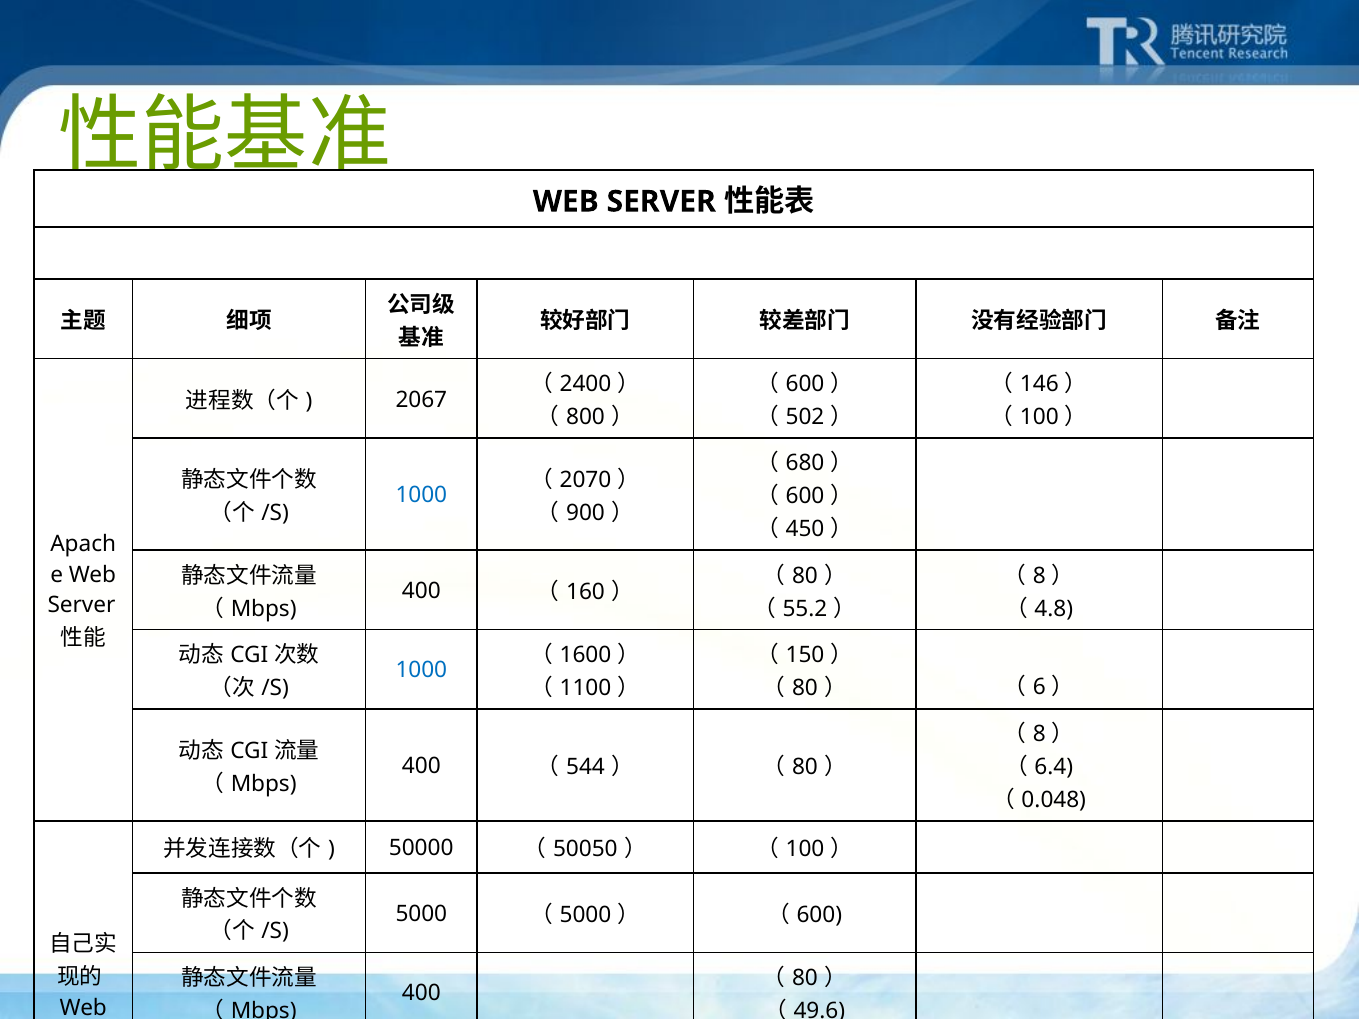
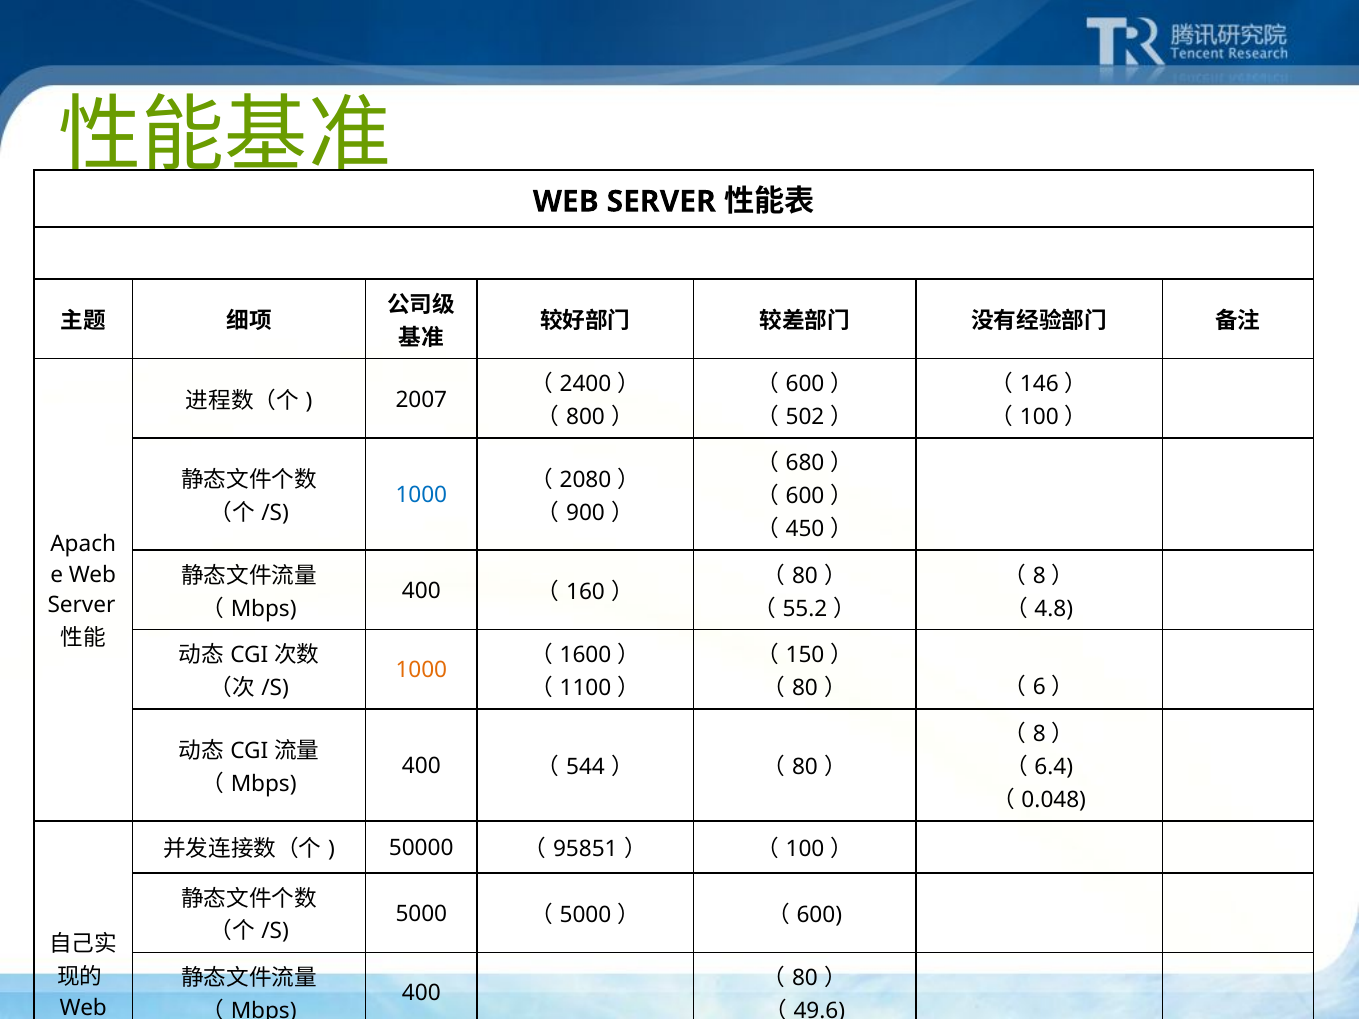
2067: 2067 -> 2007
2070: 2070 -> 2080
1000 at (421, 671) colour: blue -> orange
50050: 50050 -> 95851
